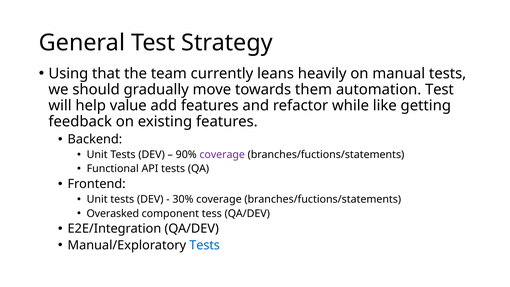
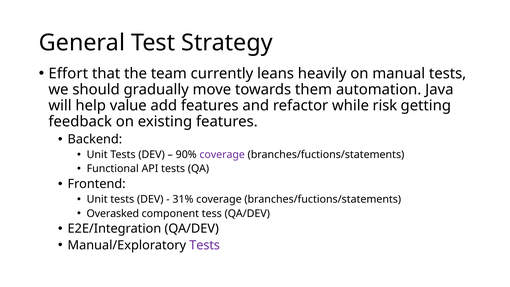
Using: Using -> Effort
automation Test: Test -> Java
like: like -> risk
30%: 30% -> 31%
Tests at (205, 245) colour: blue -> purple
